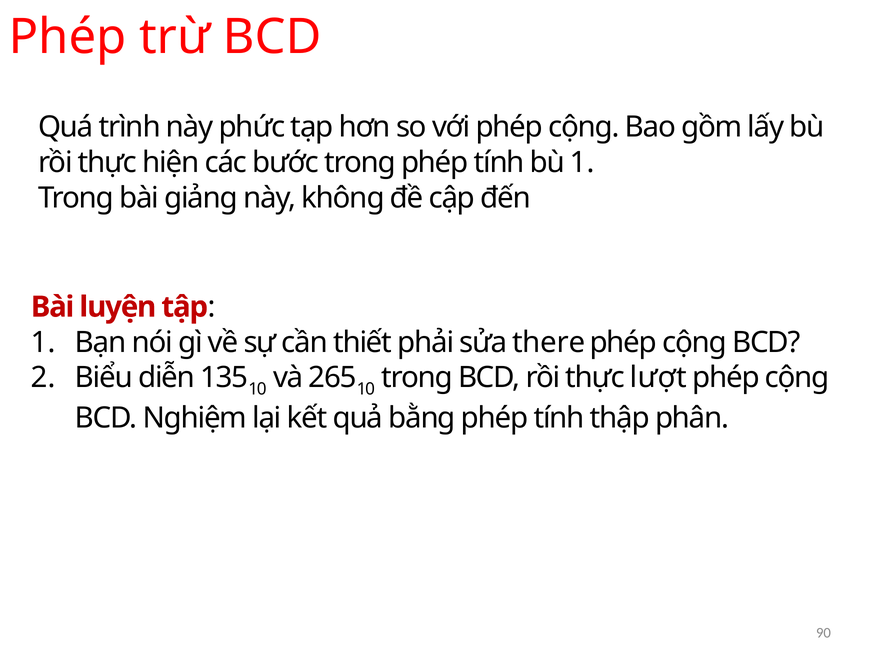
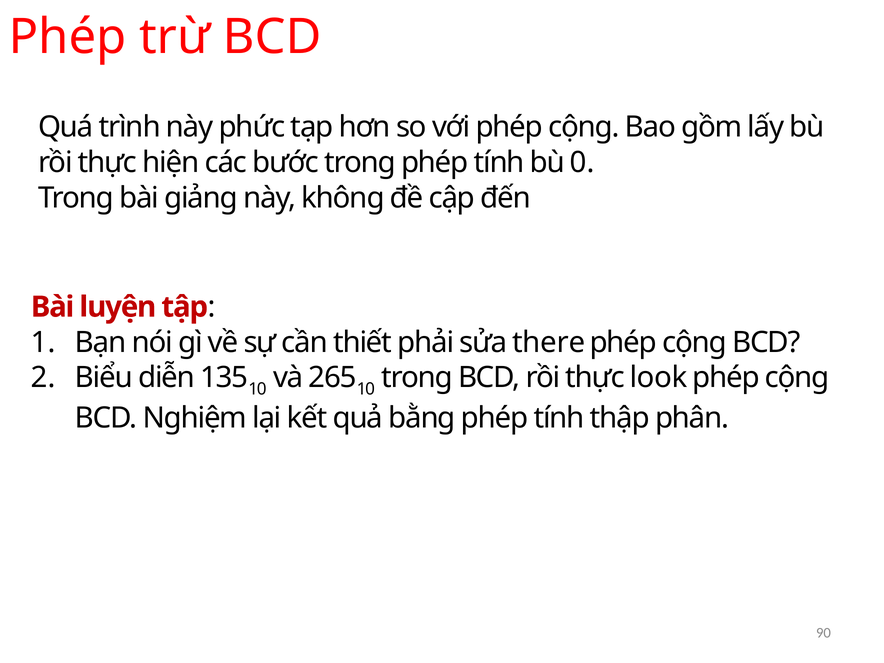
bù 1: 1 -> 0
lượt: lượt -> look
